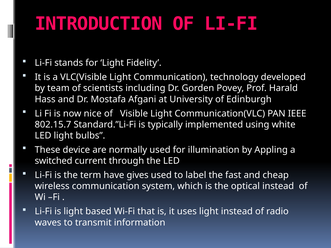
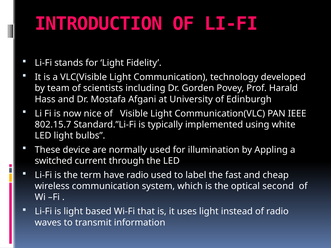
have gives: gives -> radio
optical instead: instead -> second
